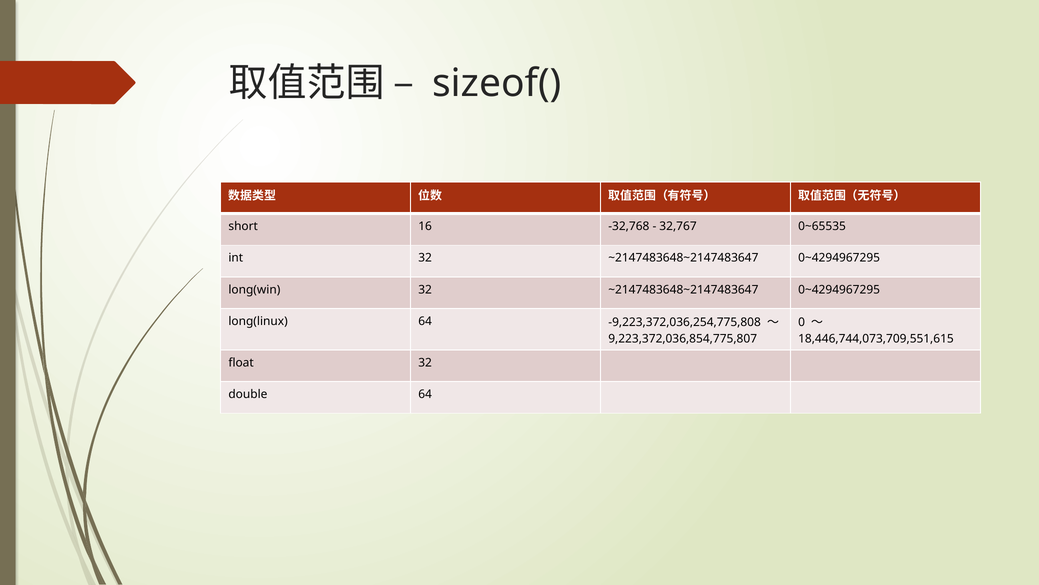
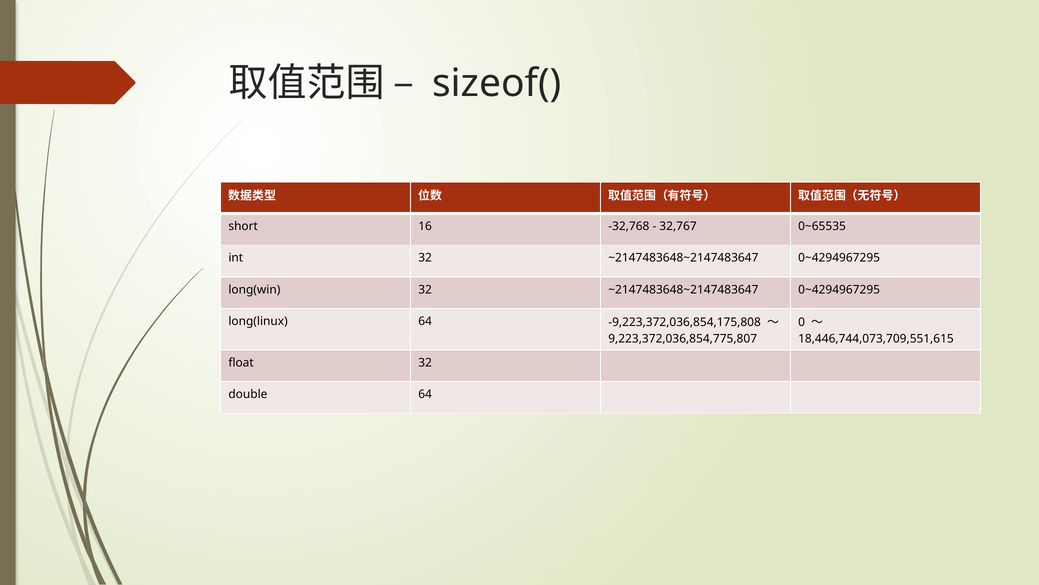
-9,223,372,036,254,775,808: -9,223,372,036,254,775,808 -> -9,223,372,036,854,175,808
